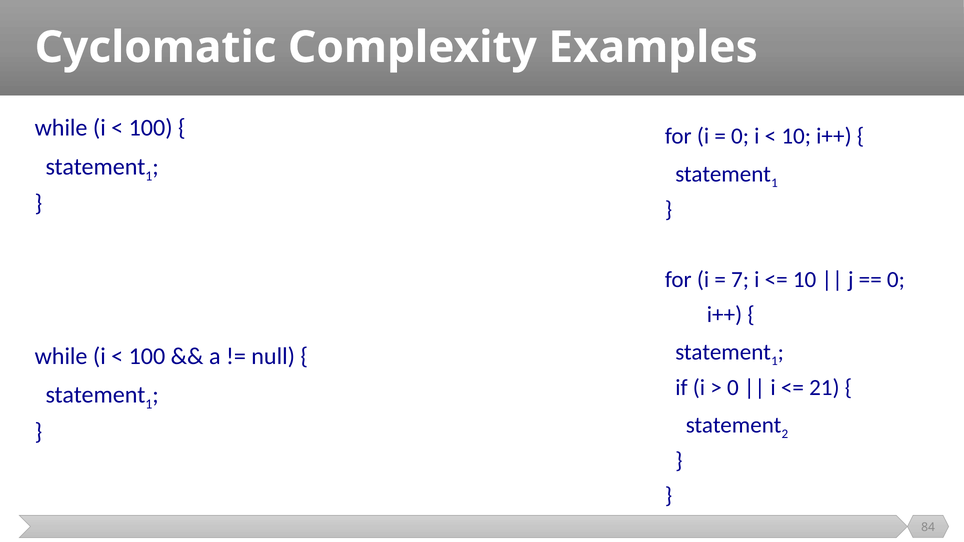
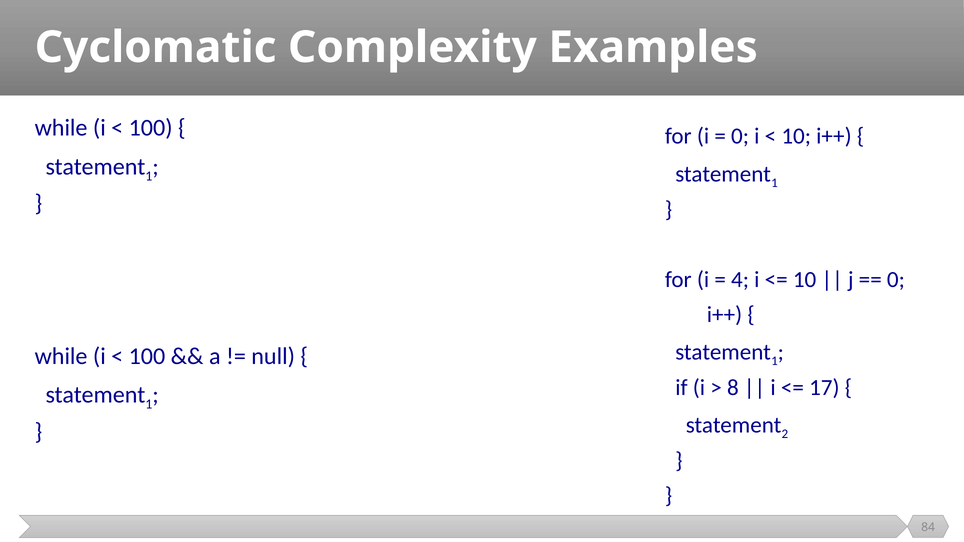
7: 7 -> 4
0 at (733, 388): 0 -> 8
21: 21 -> 17
